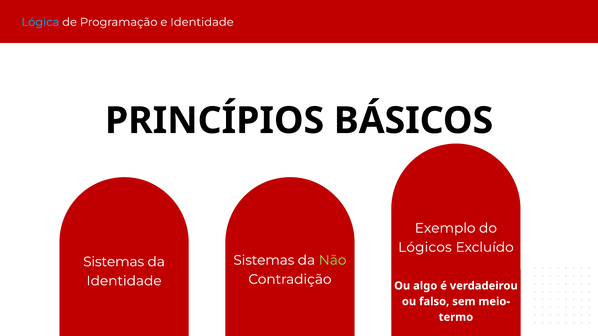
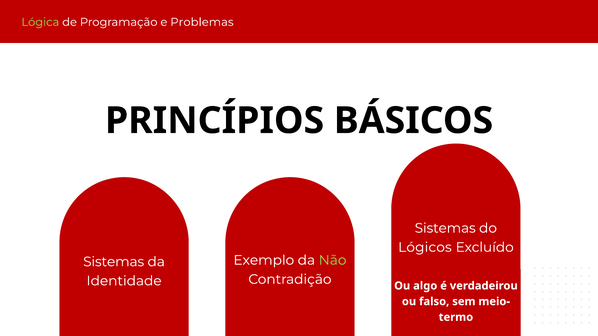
Lógica colour: light blue -> light green
e Identidade: Identidade -> Problemas
Exemplo at (445, 228): Exemplo -> Sistemas
Sistemas at (264, 260): Sistemas -> Exemplo
